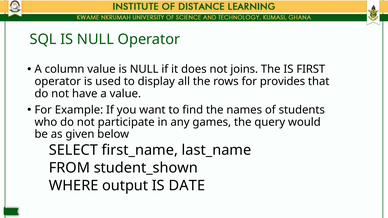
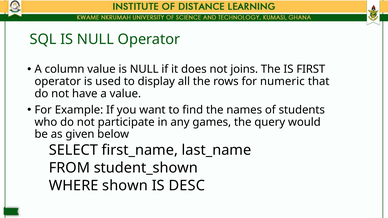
provides: provides -> numeric
output: output -> shown
DATE: DATE -> DESC
